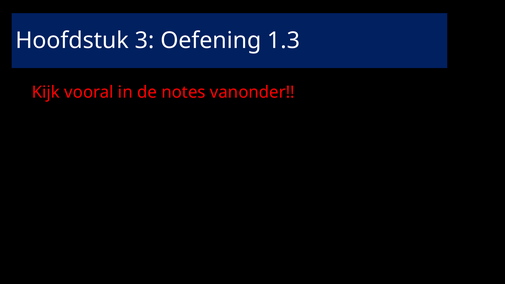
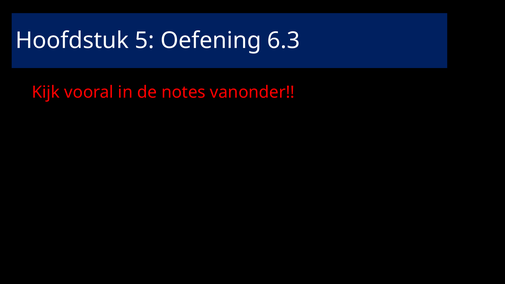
3: 3 -> 5
1.3: 1.3 -> 6.3
